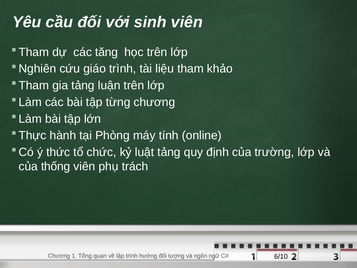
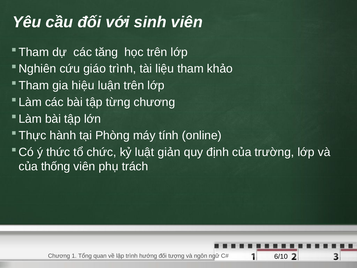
gia tảng: tảng -> hiệu
luật tảng: tảng -> giản
